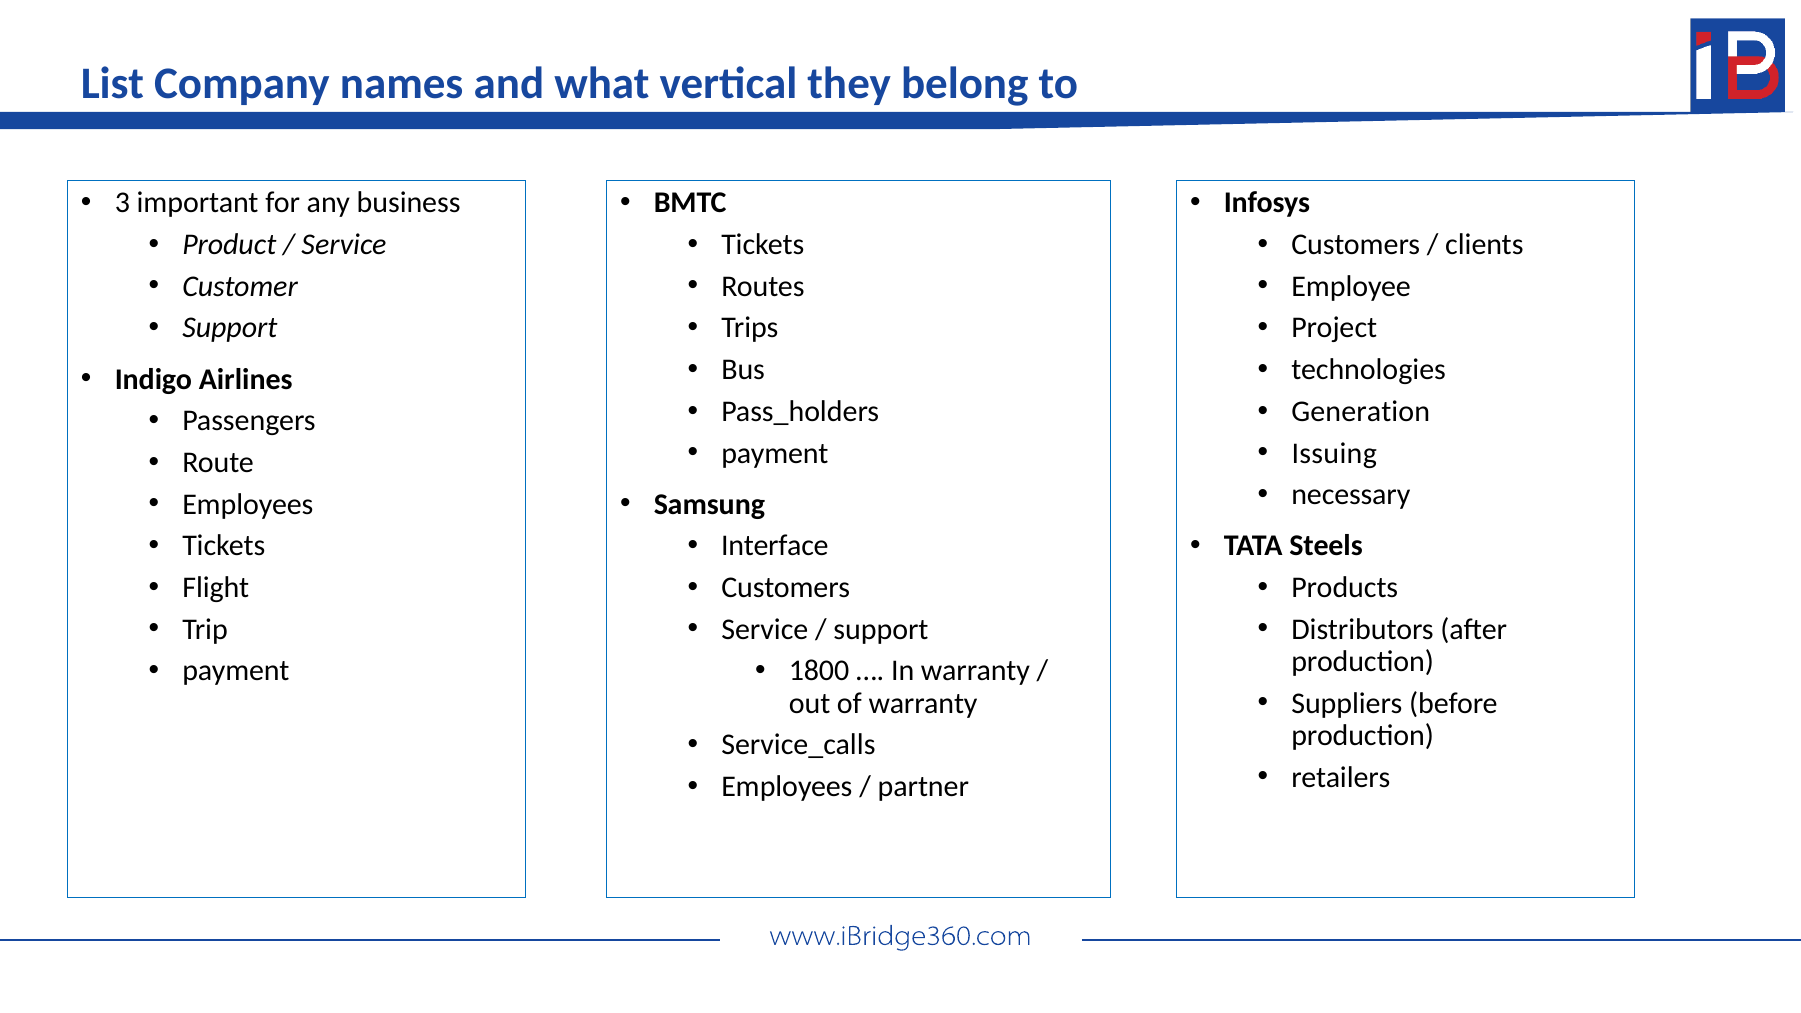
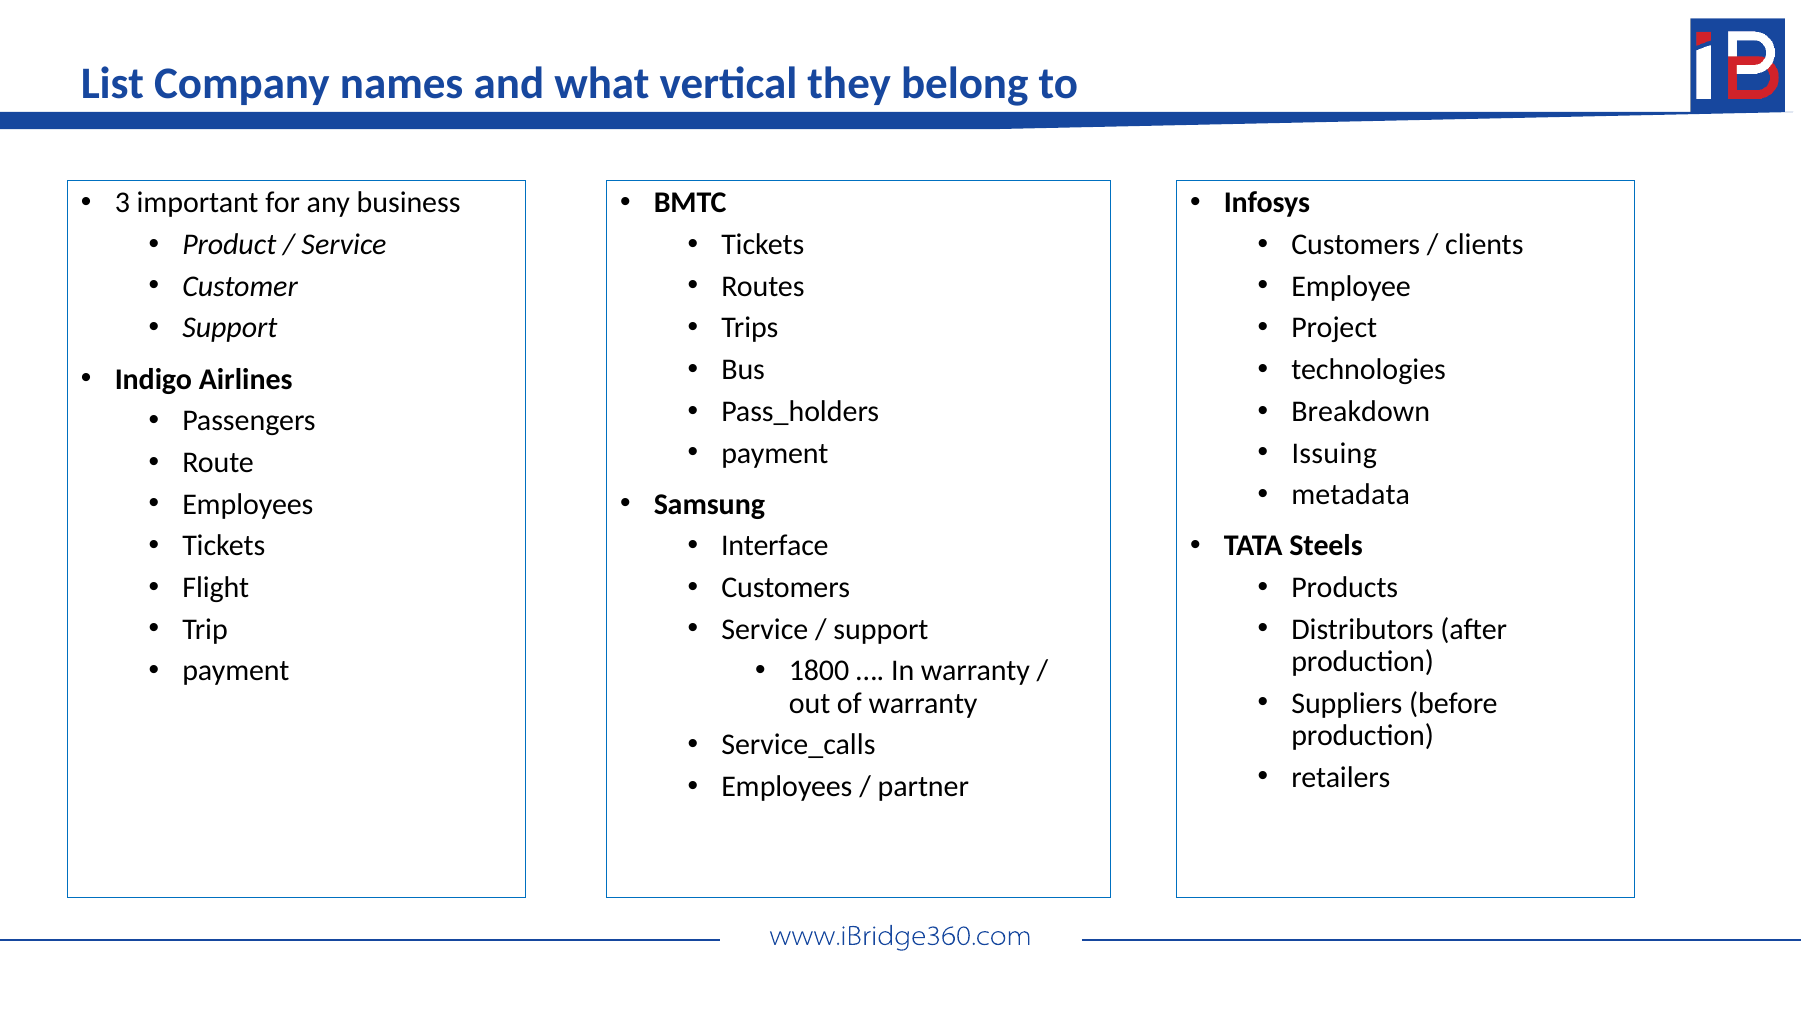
Generation: Generation -> Breakdown
necessary: necessary -> metadata
